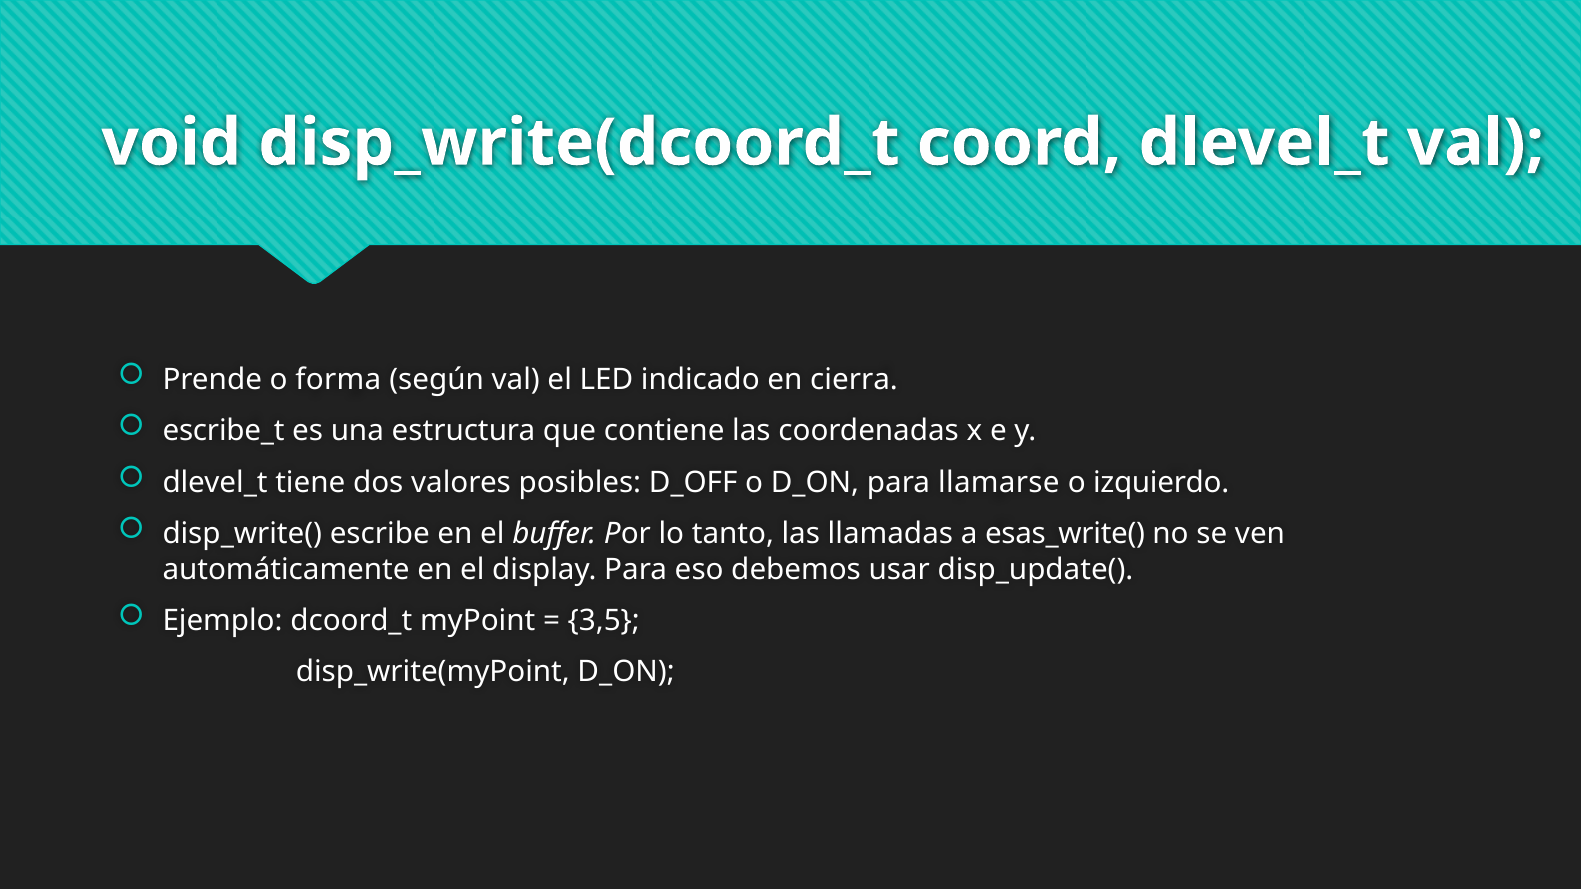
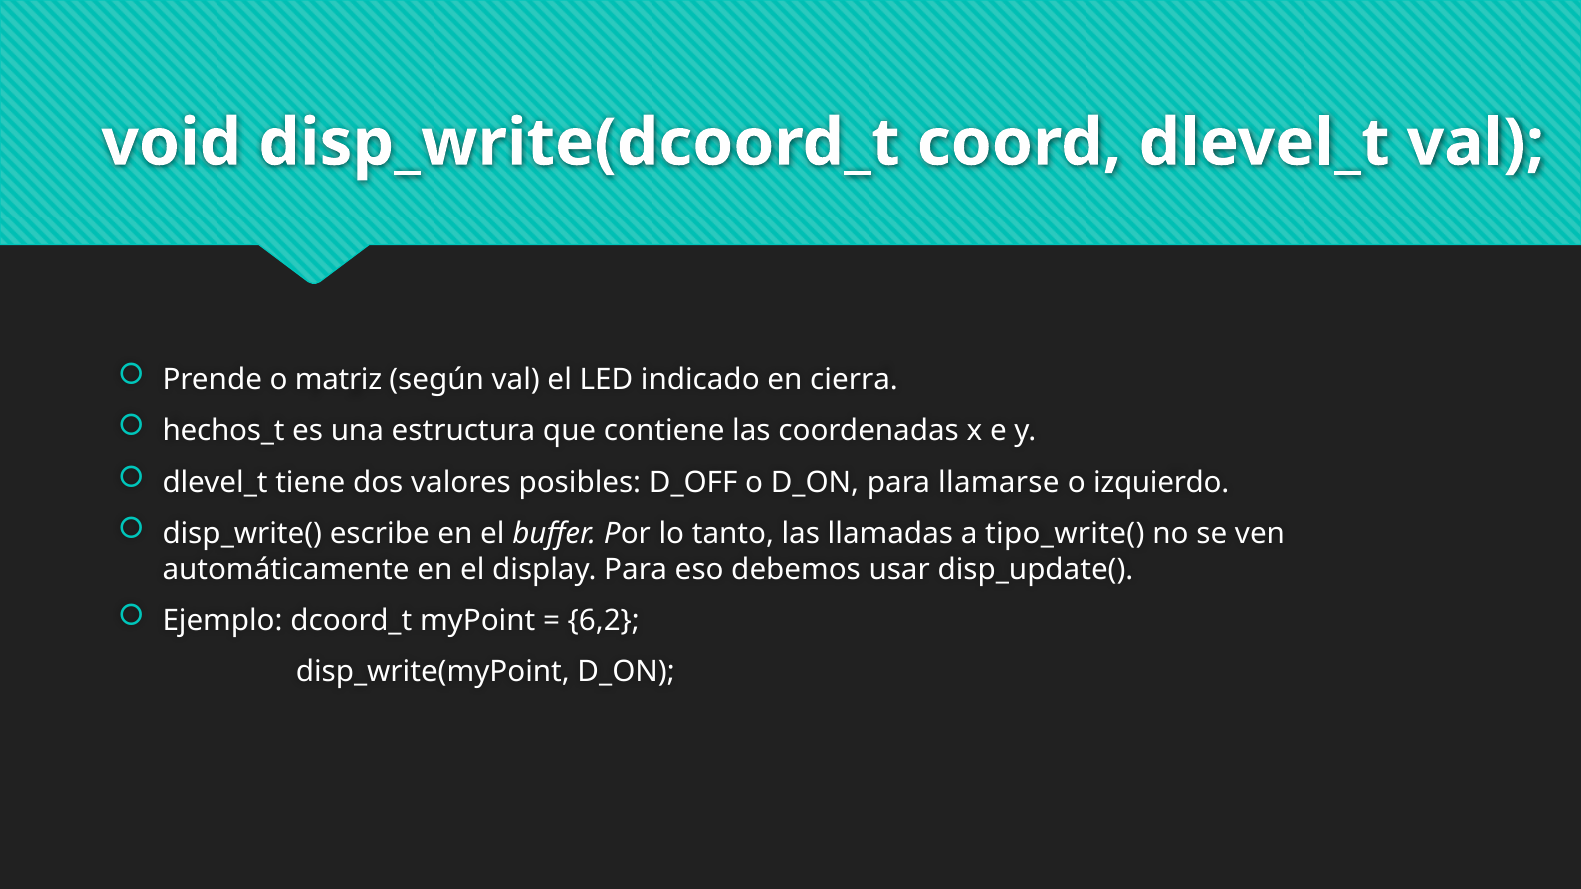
forma: forma -> matriz
escribe_t: escribe_t -> hechos_t
esas_write(: esas_write( -> tipo_write(
3,5: 3,5 -> 6,2
